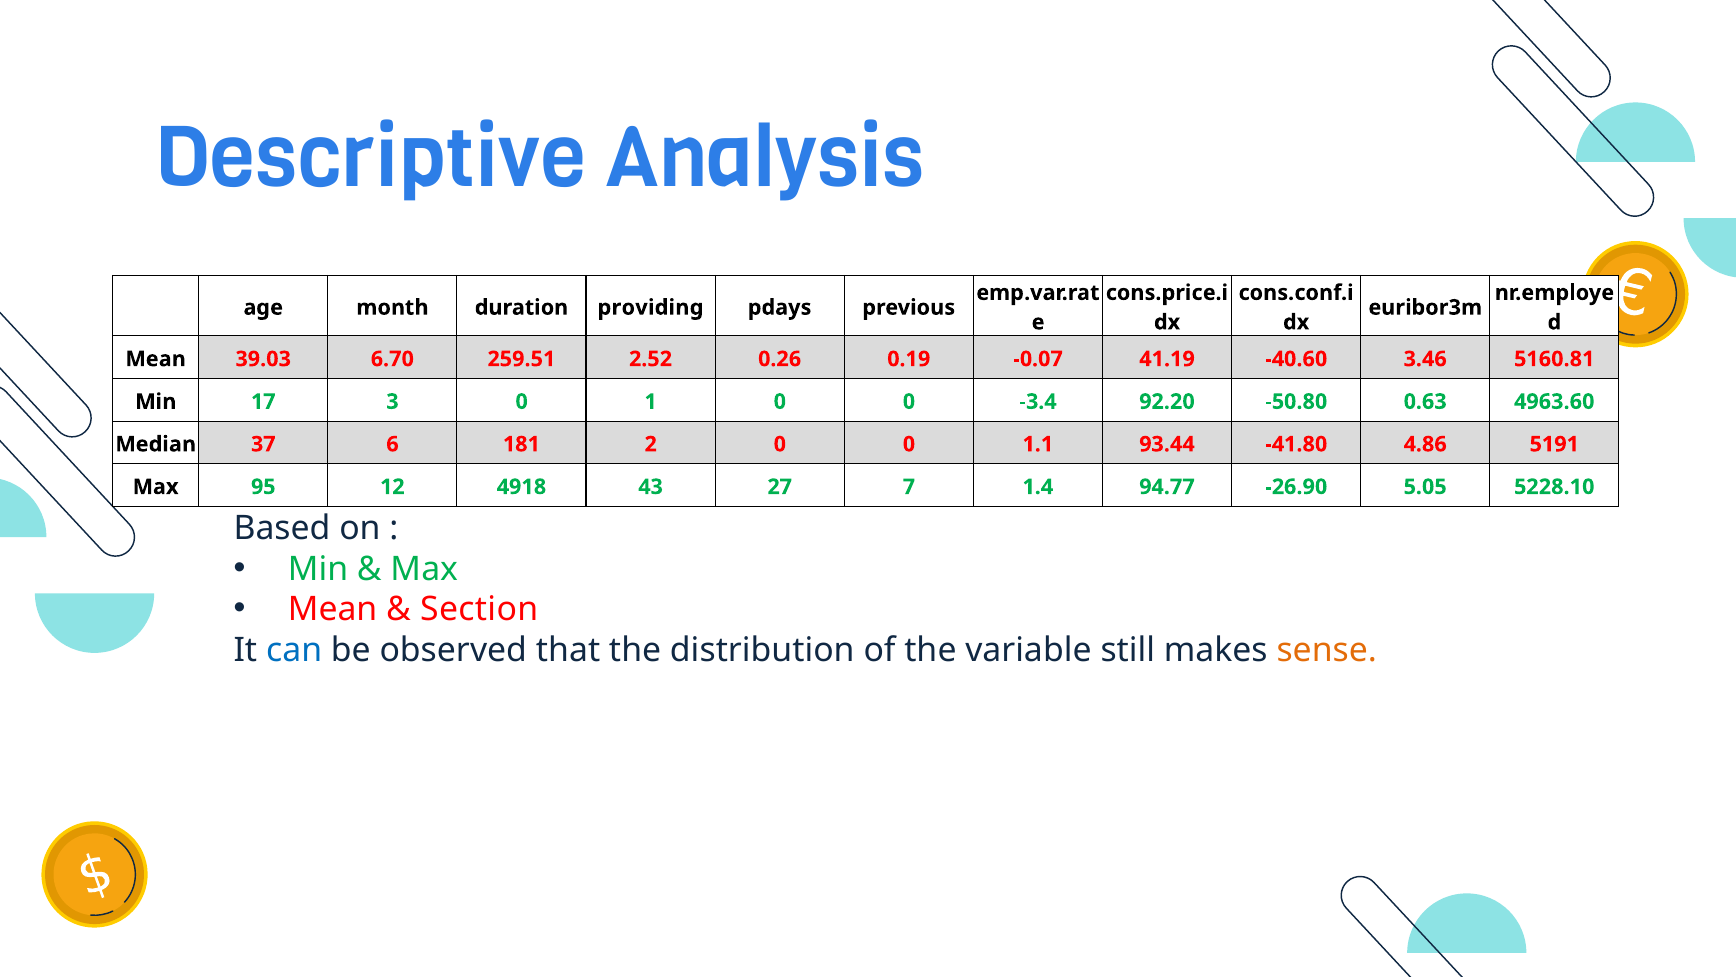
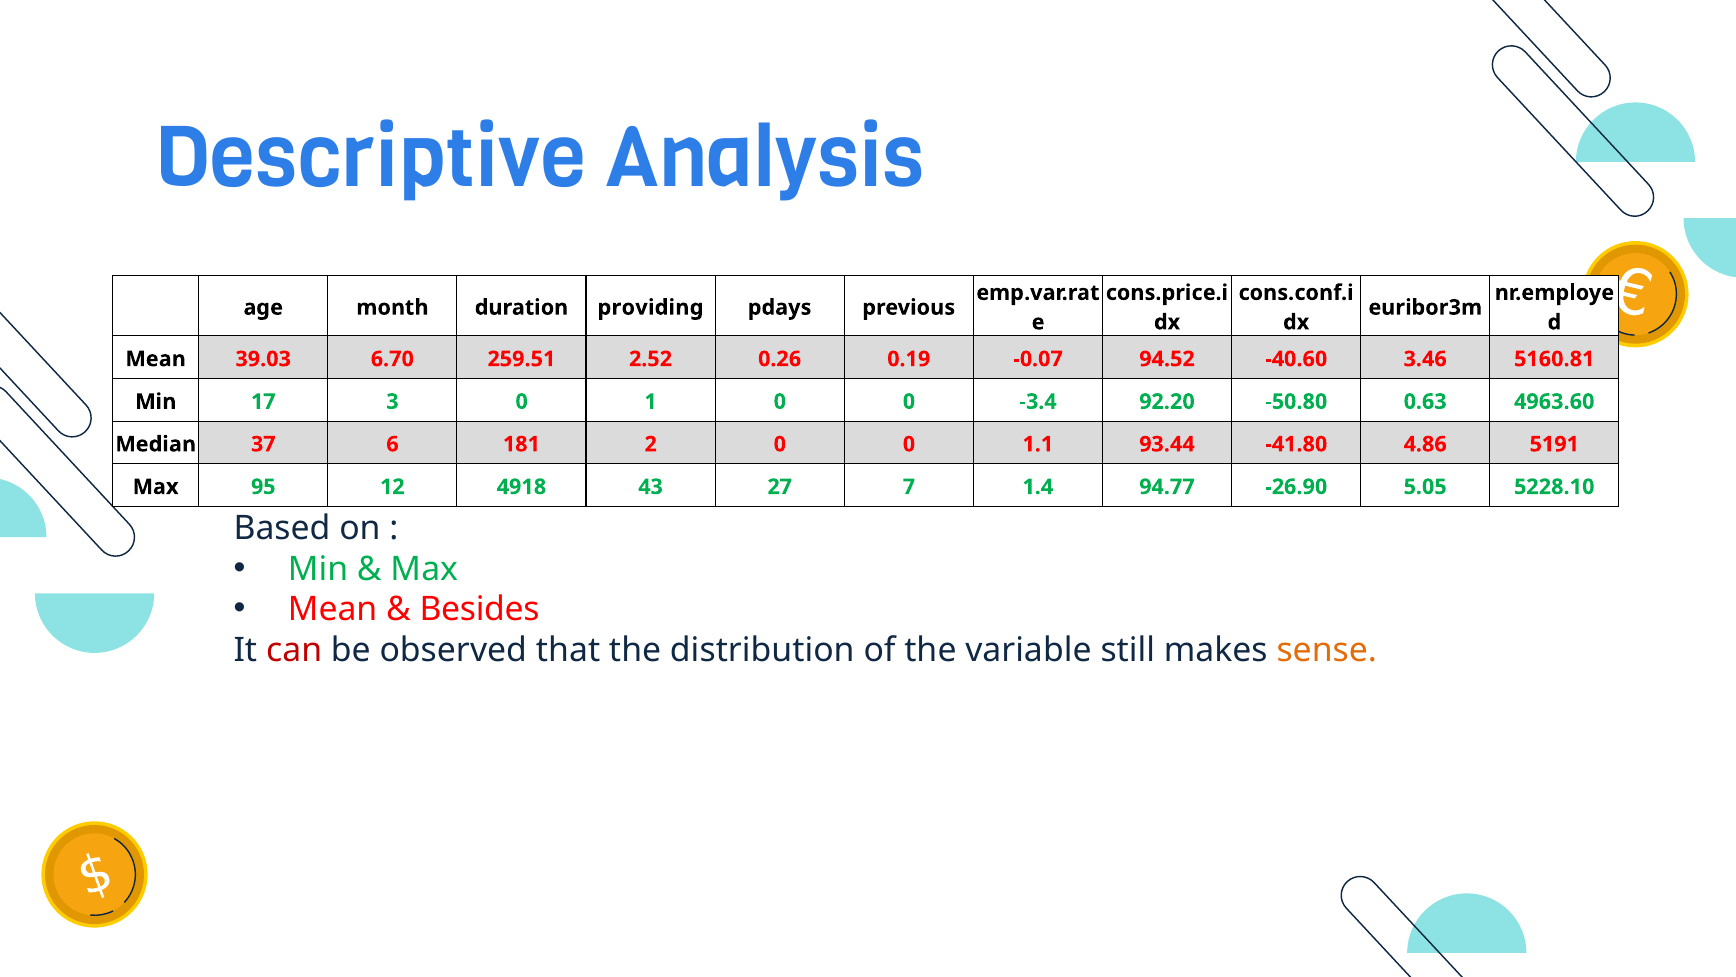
41.19: 41.19 -> 94.52
Section: Section -> Besides
can colour: blue -> red
